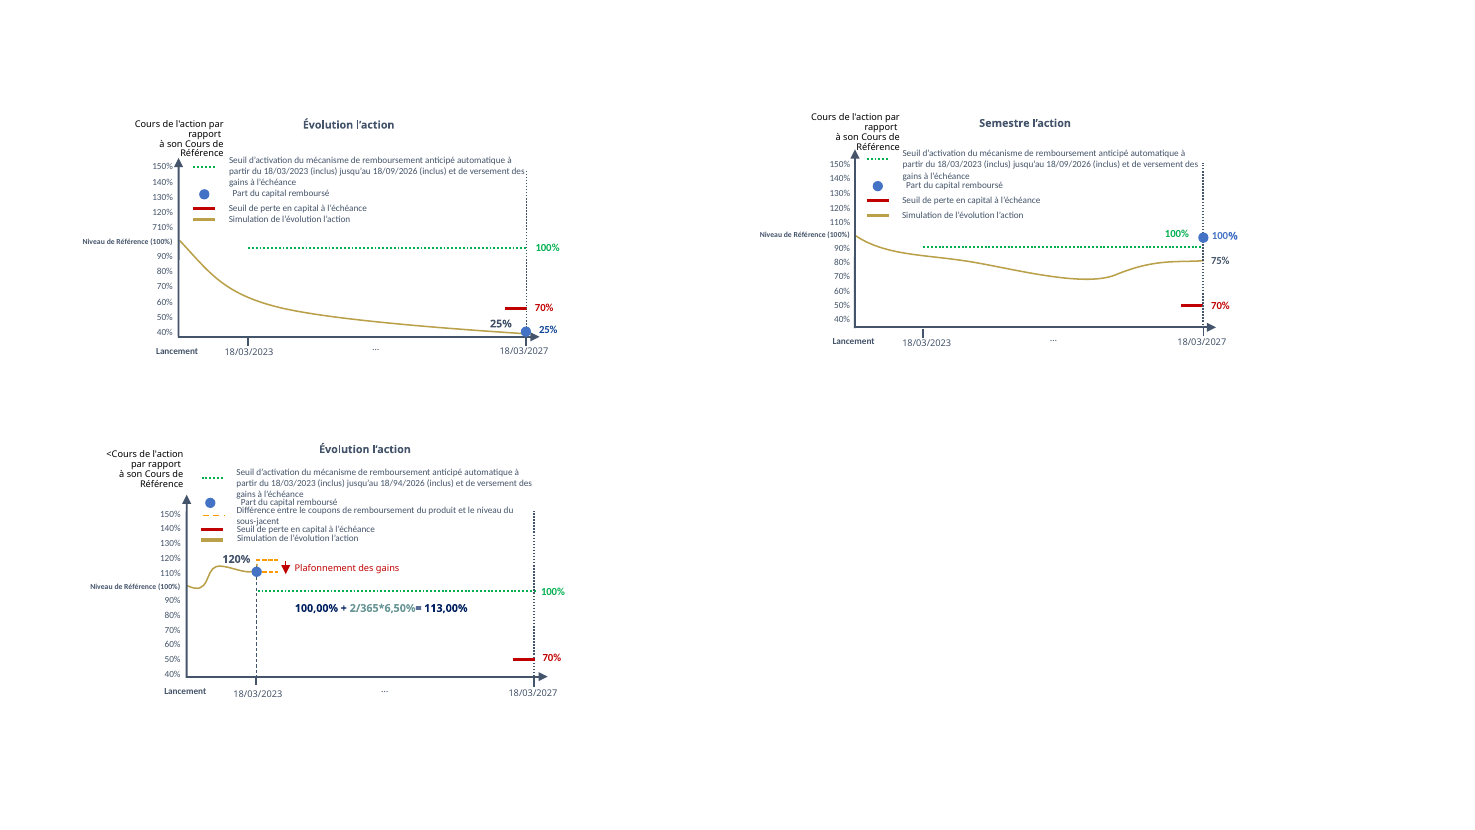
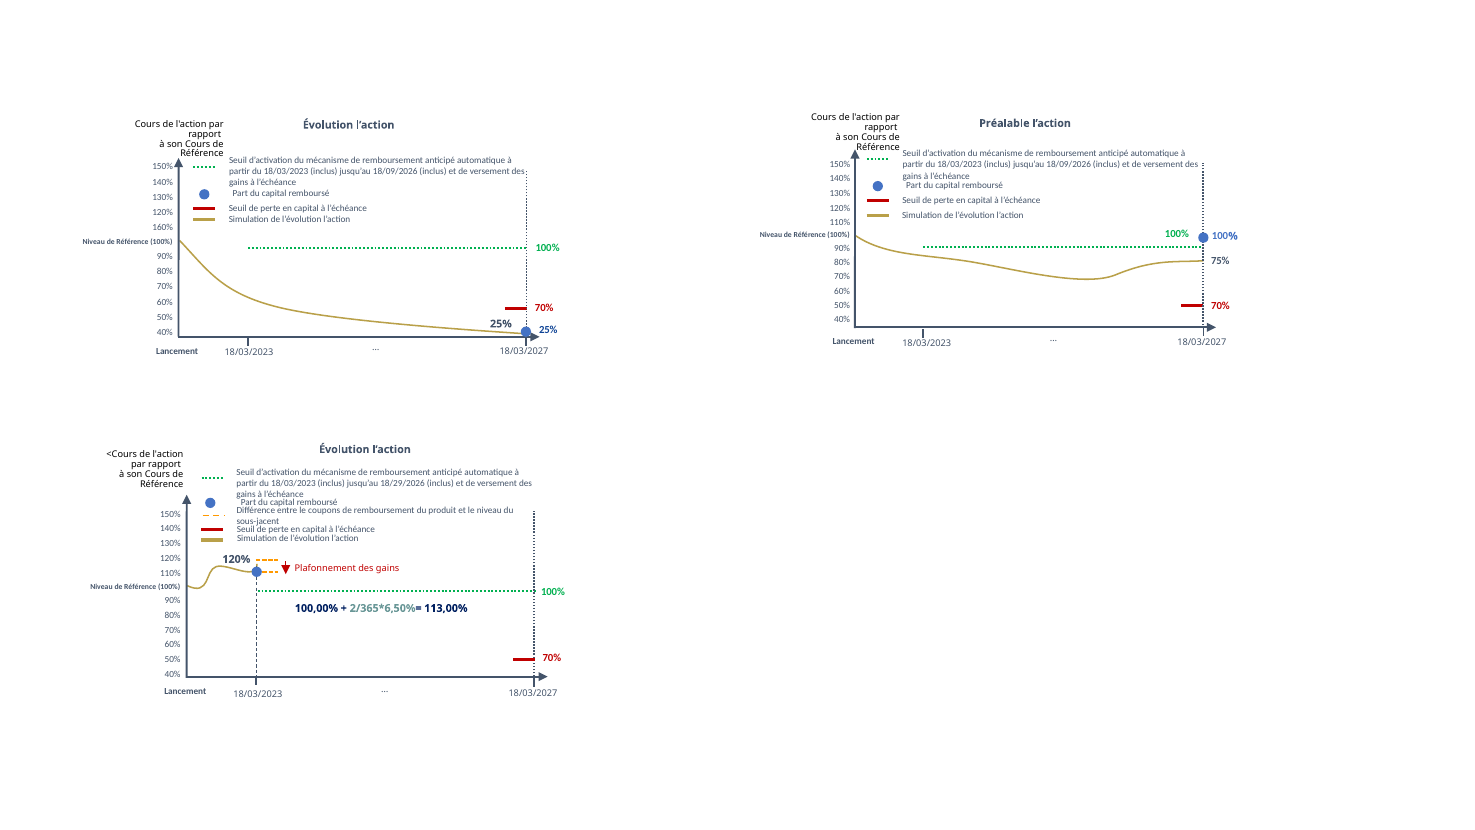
Semestre: Semestre -> Préalable
710%: 710% -> 160%
18/94/2026: 18/94/2026 -> 18/29/2026
